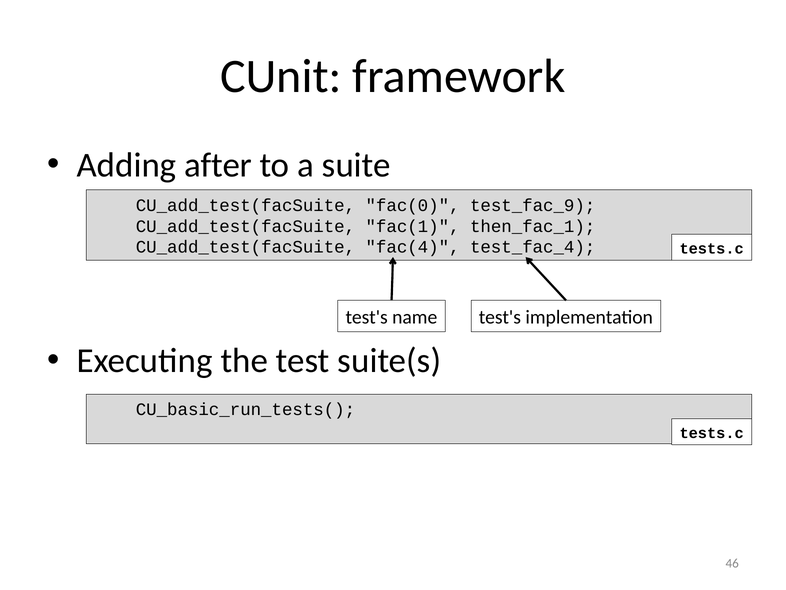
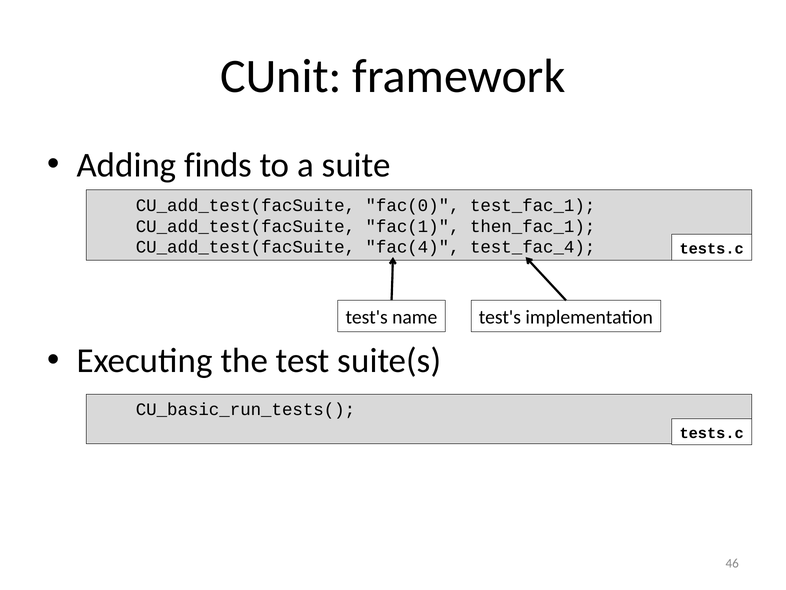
after: after -> finds
test_fac_9: test_fac_9 -> test_fac_1
